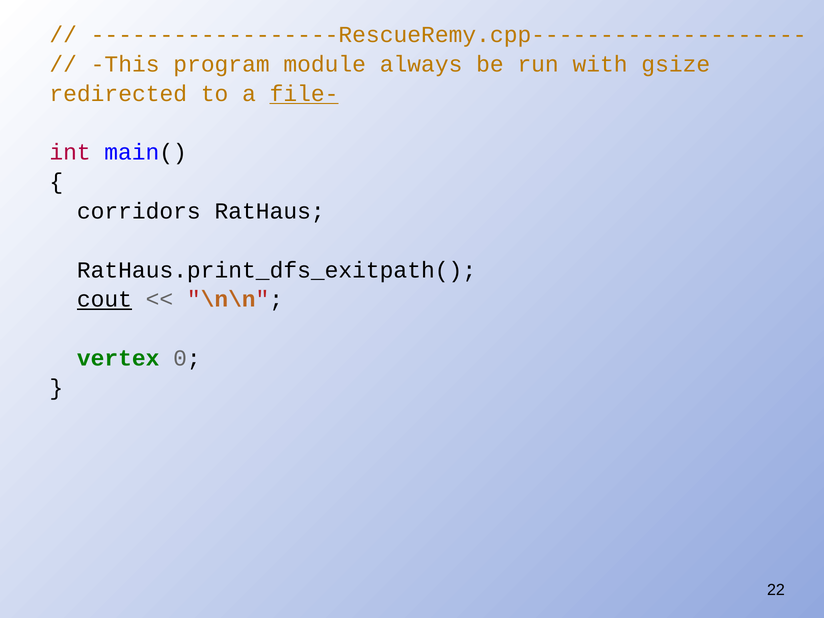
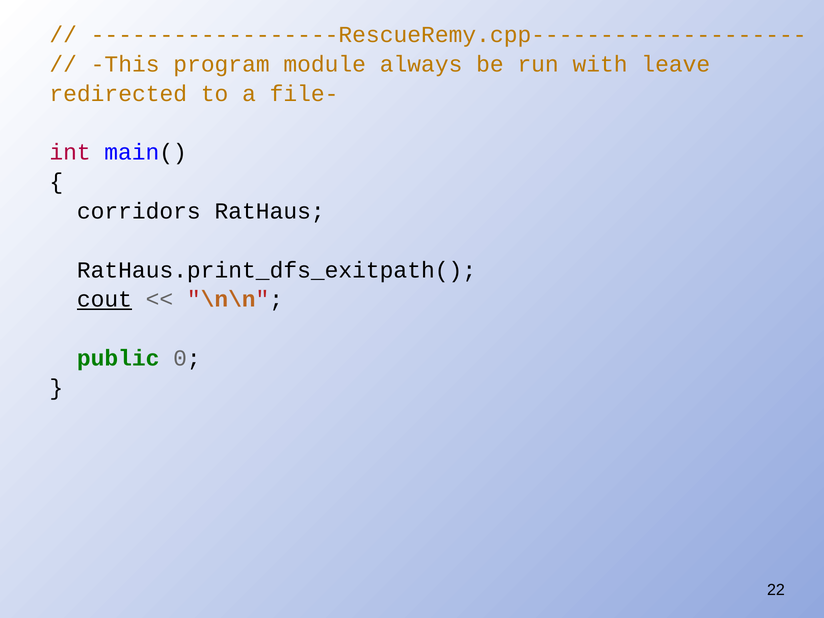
gsize: gsize -> leave
file- underline: present -> none
vertex: vertex -> public
